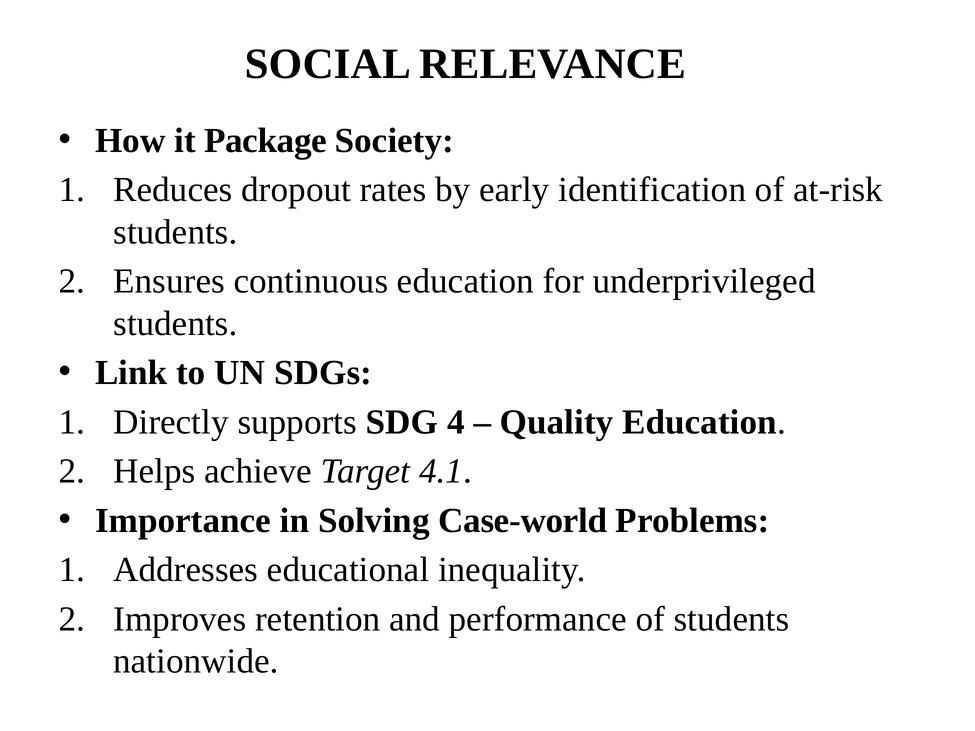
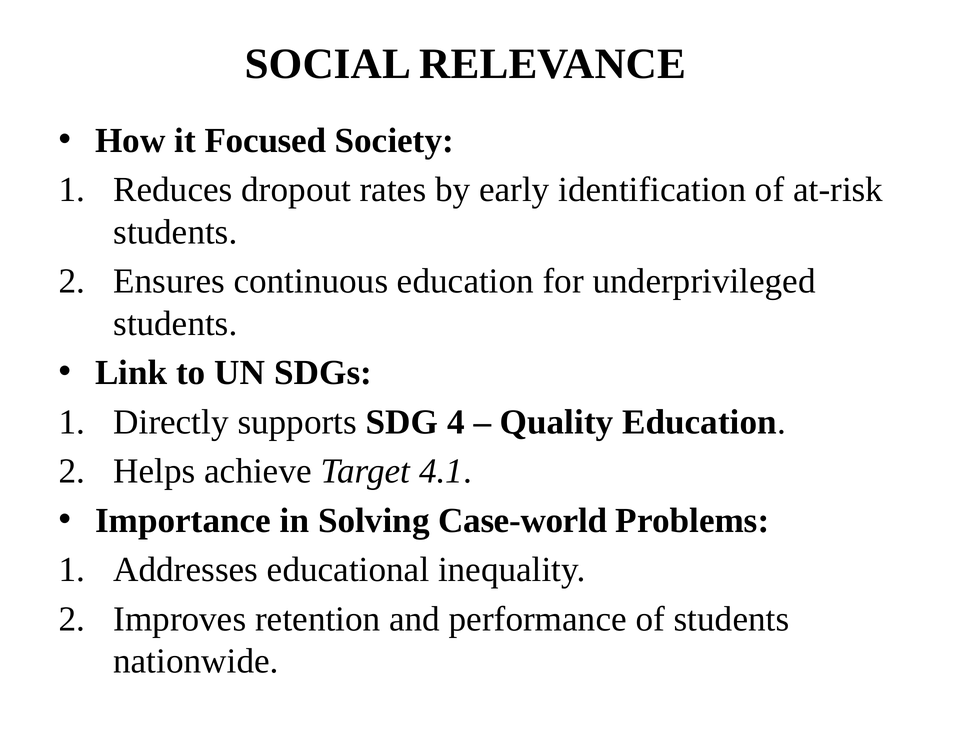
Package: Package -> Focused
